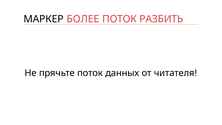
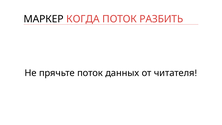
БОЛЕЕ: БОЛЕЕ -> КОГДА
